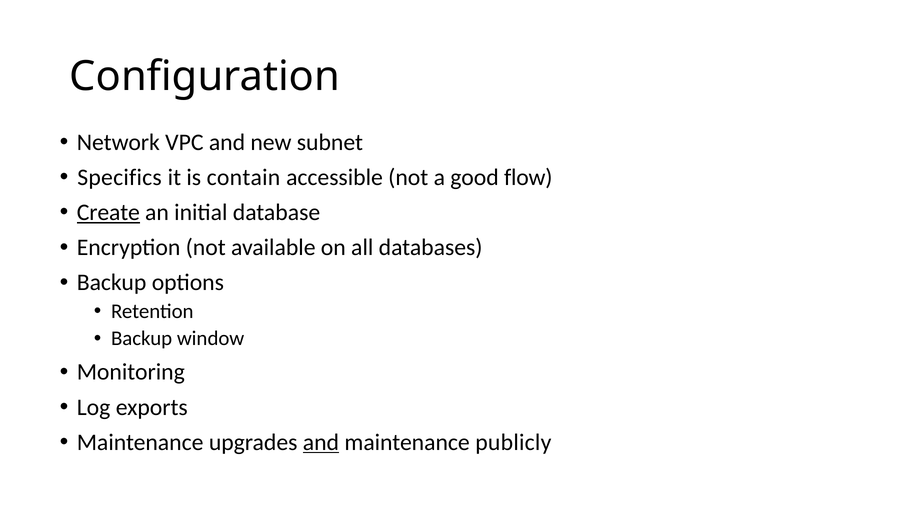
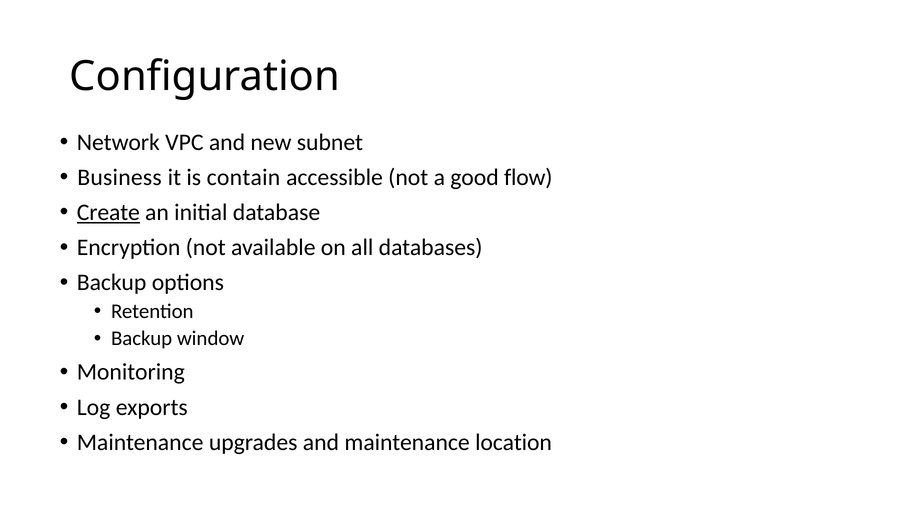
Specifics: Specifics -> Business
and at (321, 443) underline: present -> none
publicly: publicly -> location
